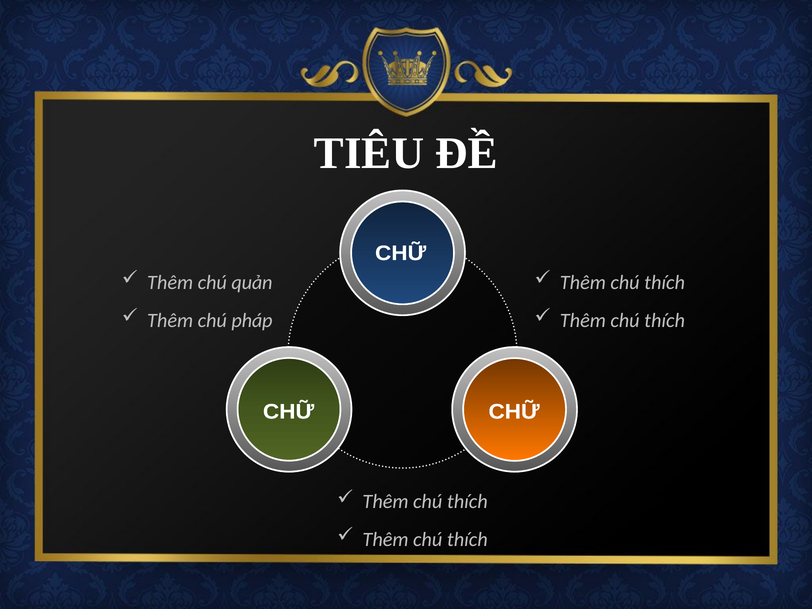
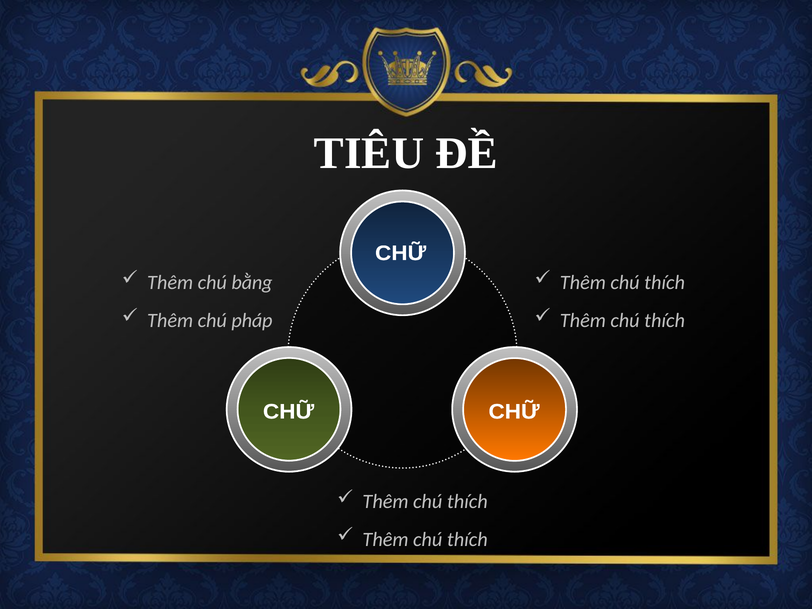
quản: quản -> bằng
